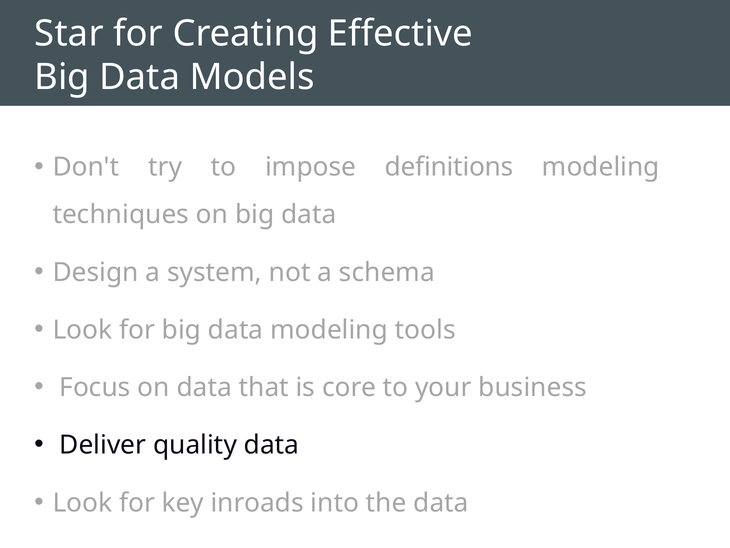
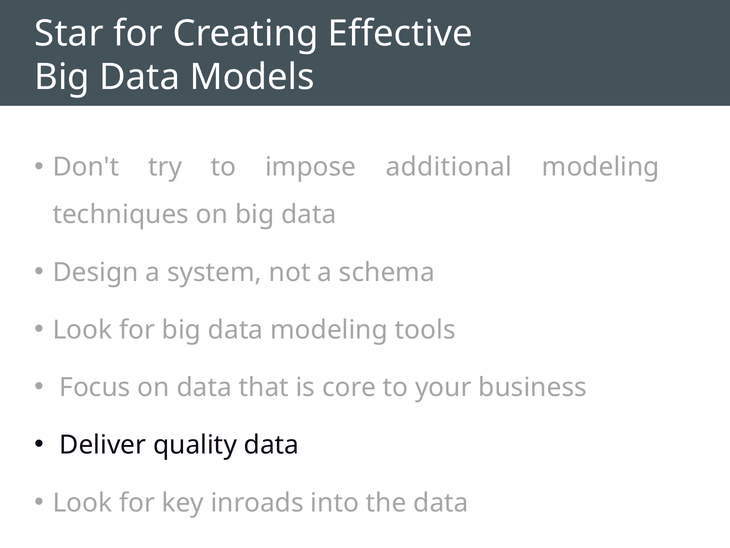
definitions: definitions -> additional
